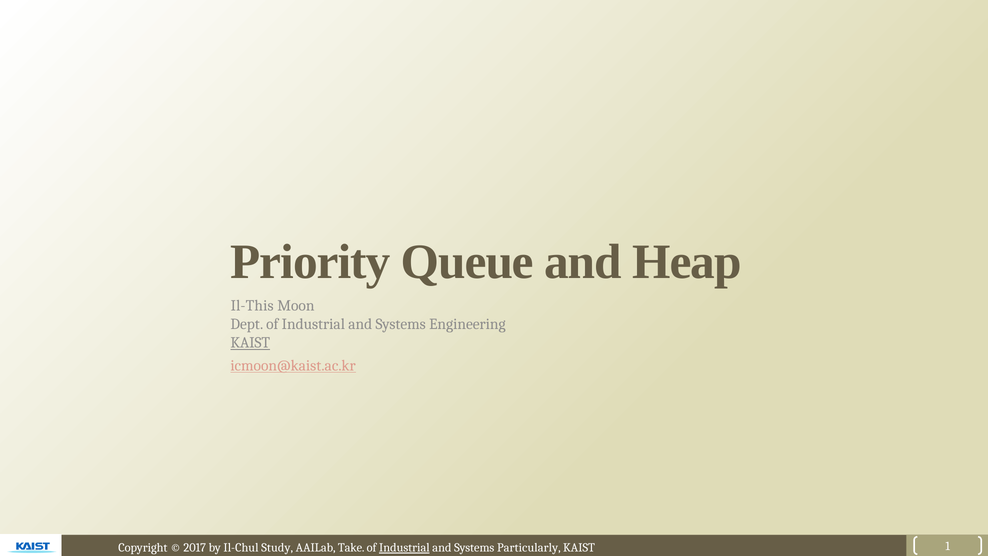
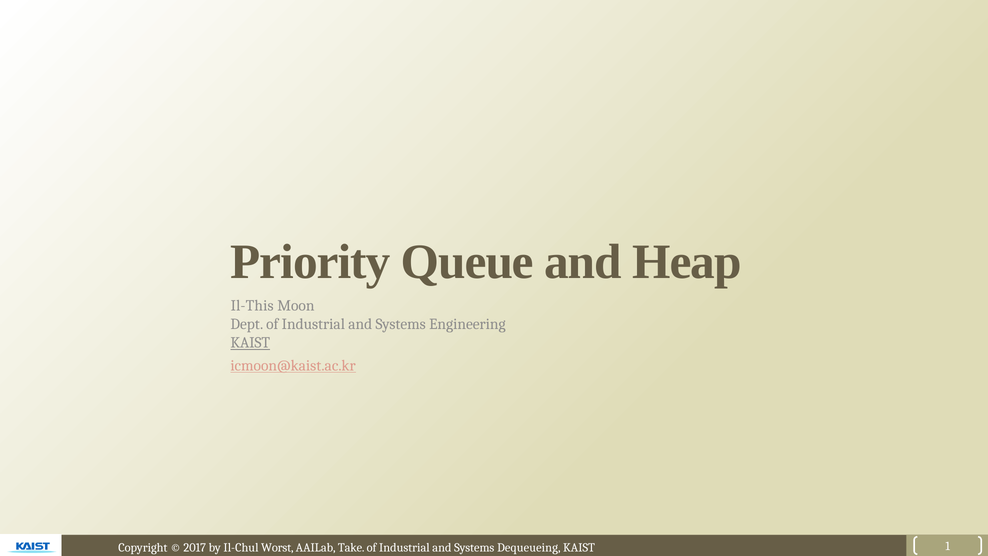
Study: Study -> Worst
Industrial at (404, 547) underline: present -> none
Particularly: Particularly -> Dequeueing
